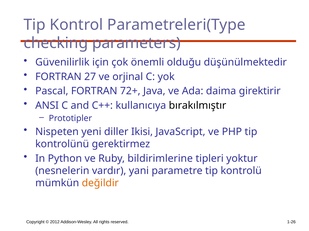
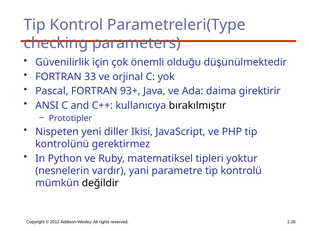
27: 27 -> 33
72+: 72+ -> 93+
bildirimlerine: bildirimlerine -> matematiksel
değildir colour: orange -> black
